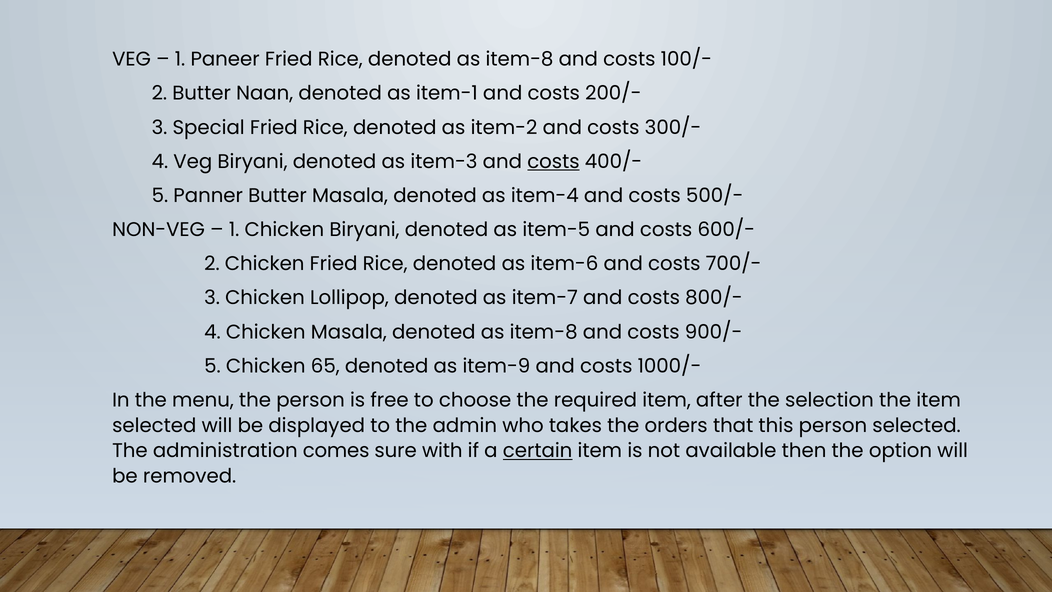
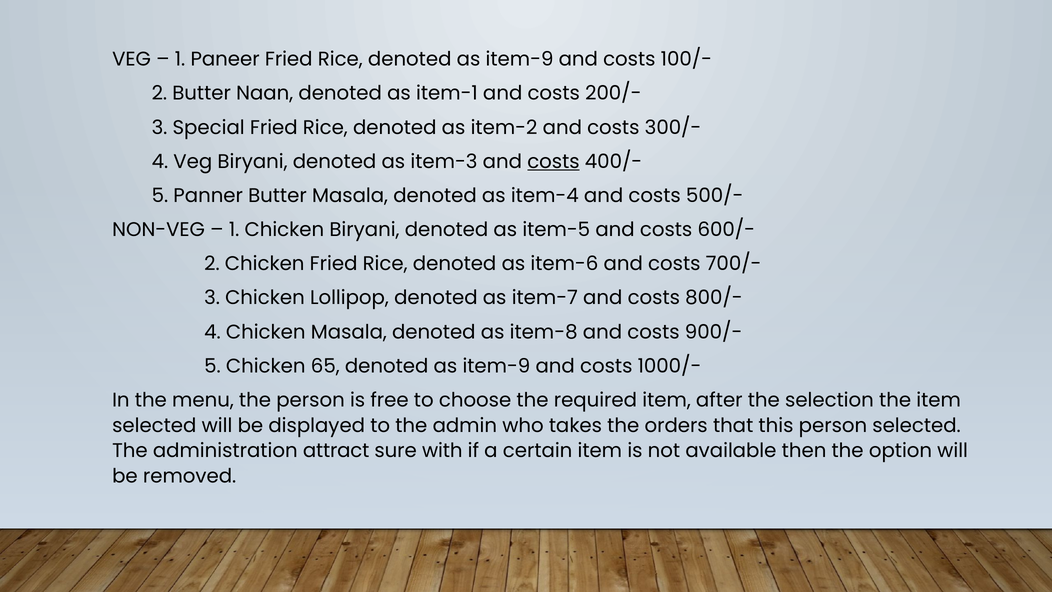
Rice denoted as item-8: item-8 -> item-9
comes: comes -> attract
certain underline: present -> none
